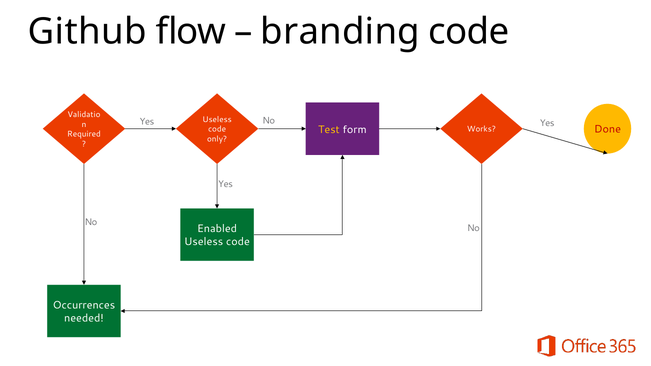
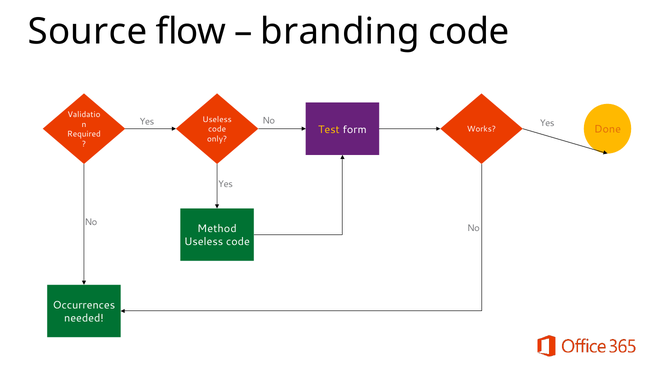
Github: Github -> Source
Done colour: red -> orange
Enabled: Enabled -> Method
